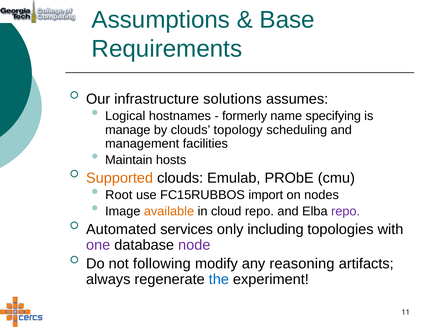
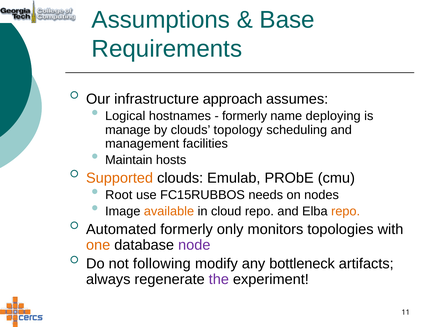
solutions: solutions -> approach
specifying: specifying -> deploying
import: import -> needs
repo at (346, 211) colour: purple -> orange
Automated services: services -> formerly
including: including -> monitors
one colour: purple -> orange
reasoning: reasoning -> bottleneck
the colour: blue -> purple
